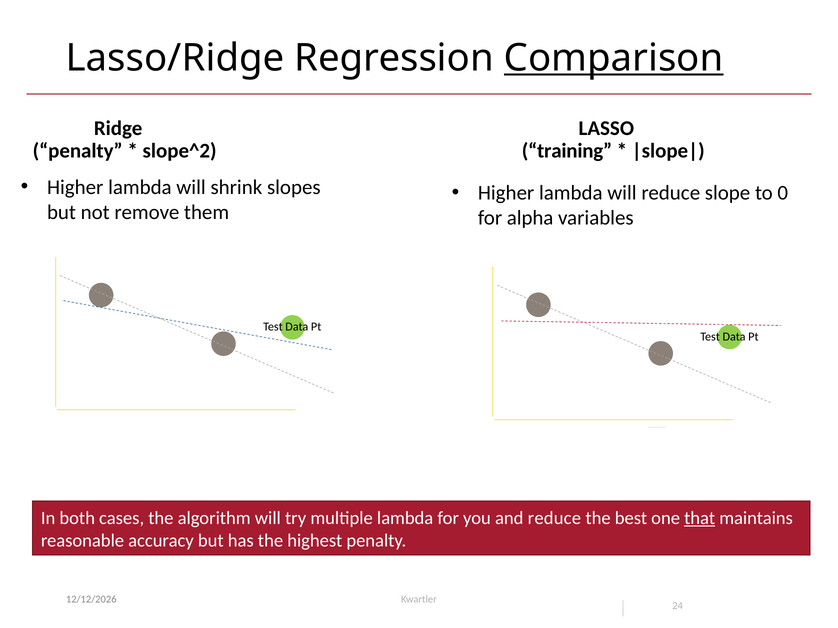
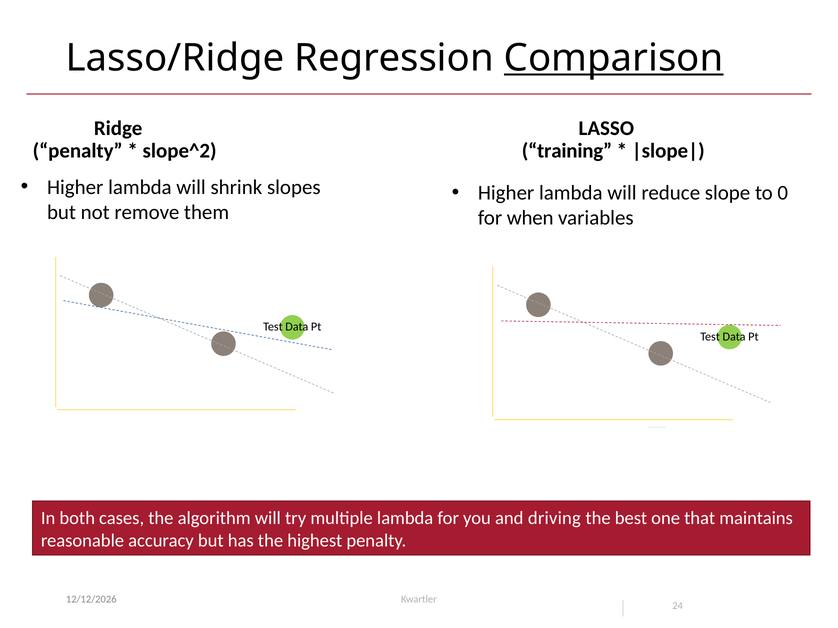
alpha: alpha -> when
and reduce: reduce -> driving
that underline: present -> none
